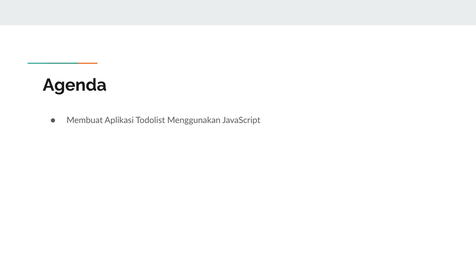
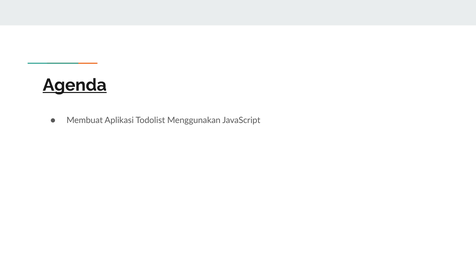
Agenda underline: none -> present
